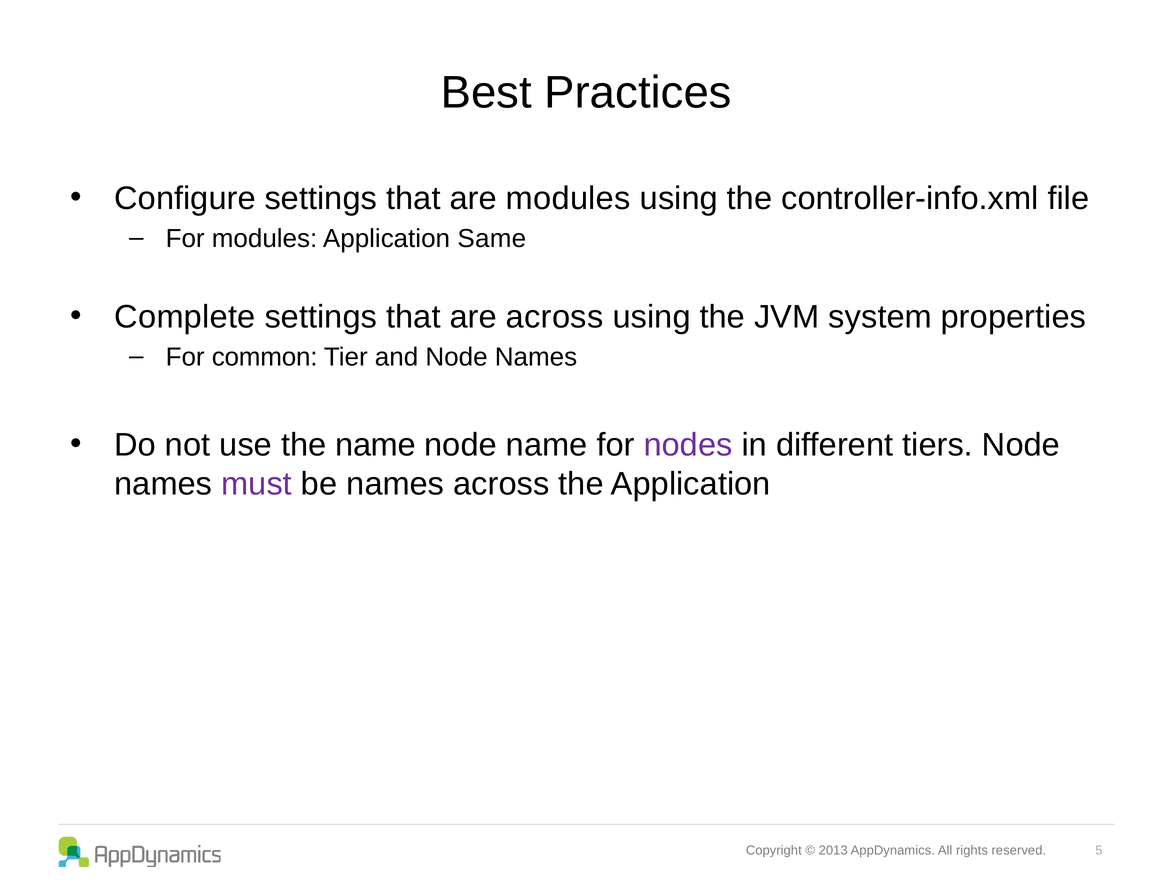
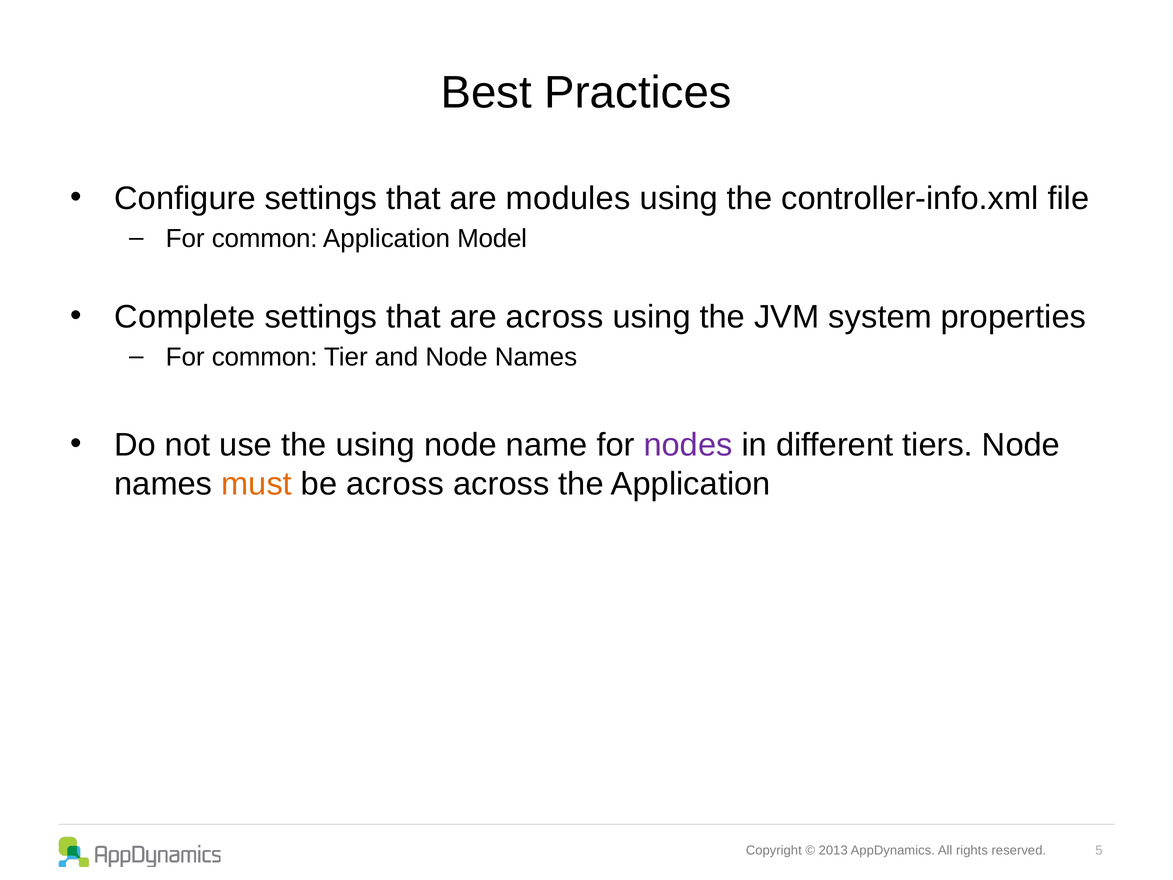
modules at (265, 238): modules -> common
Same: Same -> Model
the name: name -> using
must colour: purple -> orange
be names: names -> across
